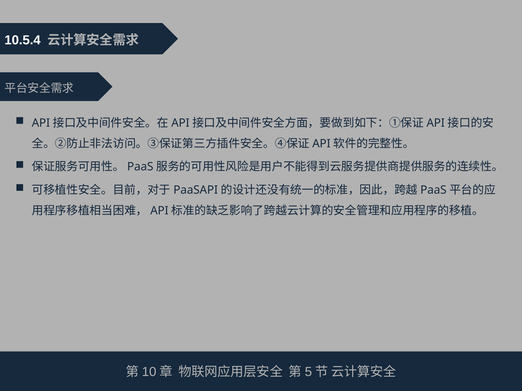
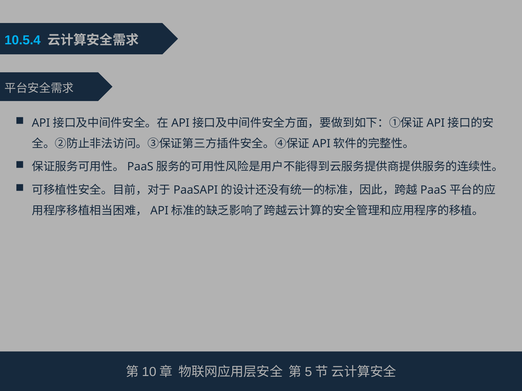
10.5.4 colour: white -> light blue
